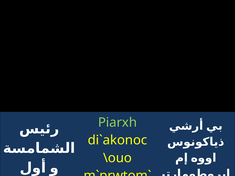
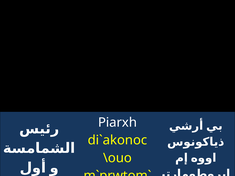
Piarxh colour: light green -> white
